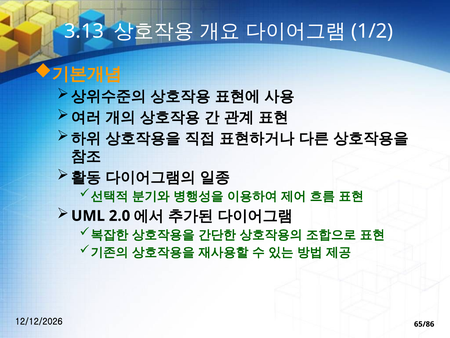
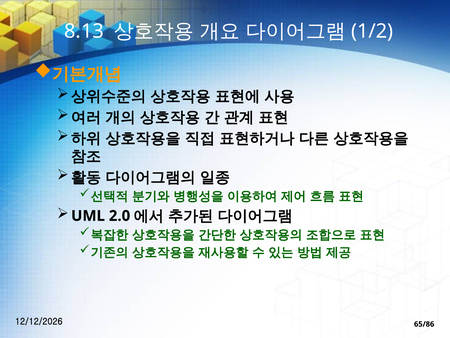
3.13: 3.13 -> 8.13
